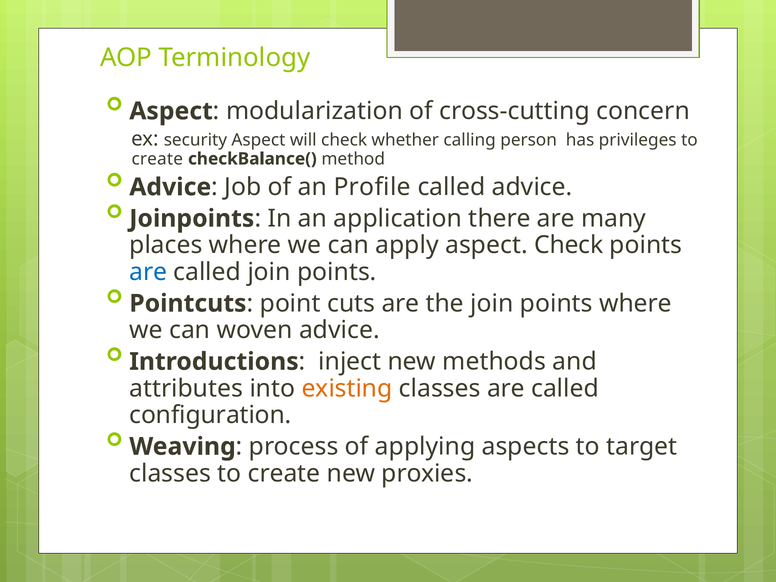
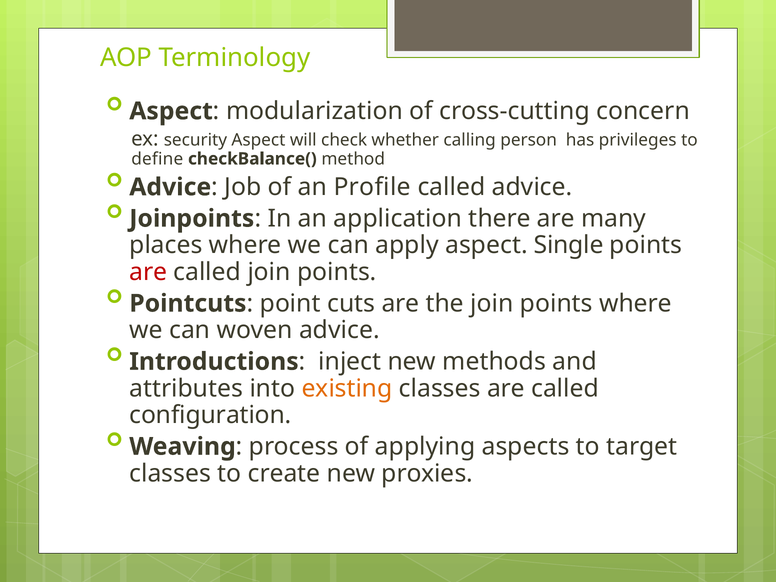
create at (157, 159): create -> define
aspect Check: Check -> Single
are at (148, 272) colour: blue -> red
